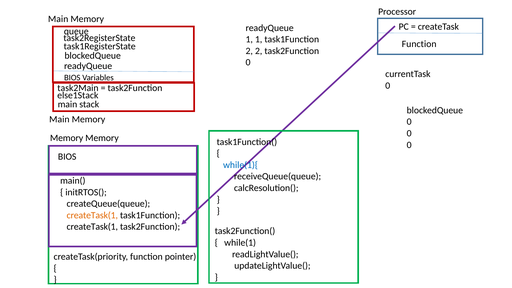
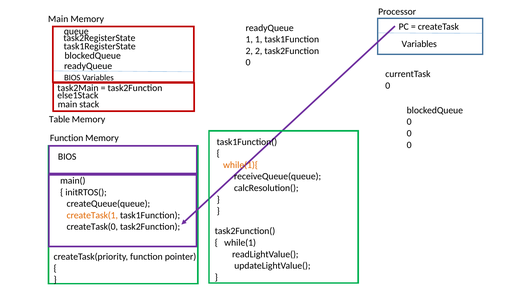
Function at (419, 44): Function -> Variables
Main at (59, 119): Main -> Table
Memory at (67, 138): Memory -> Function
while(1){ colour: blue -> orange
createTask(1 at (92, 227): createTask(1 -> createTask(0
